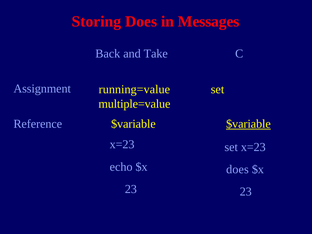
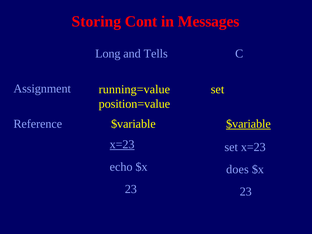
Storing Does: Does -> Cont
Back: Back -> Long
Take: Take -> Tells
multiple=value: multiple=value -> position=value
x=23 at (122, 144) underline: none -> present
